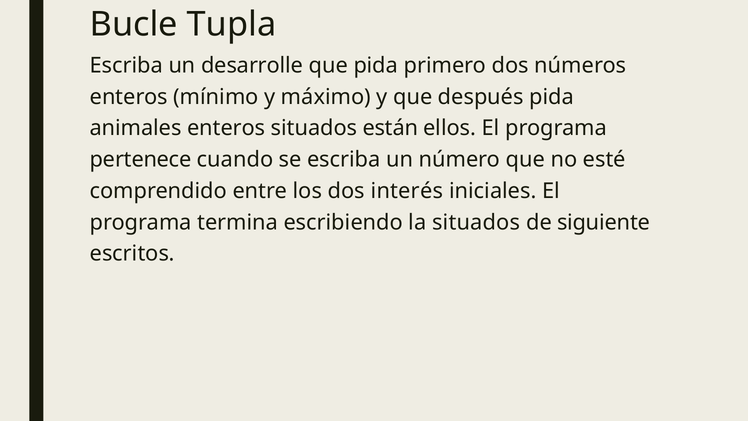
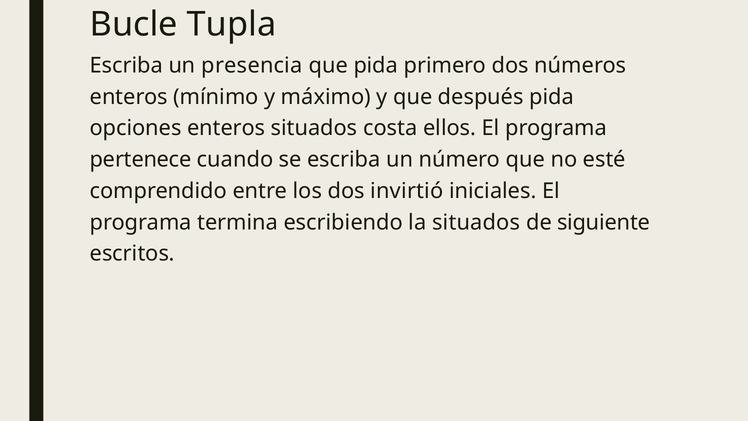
desarrolle: desarrolle -> presencia
animales: animales -> opciones
están: están -> costa
interés: interés -> invirtió
